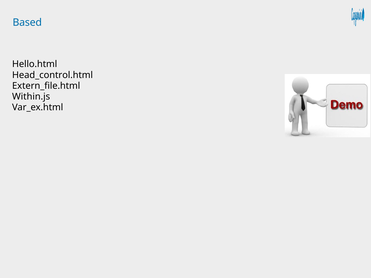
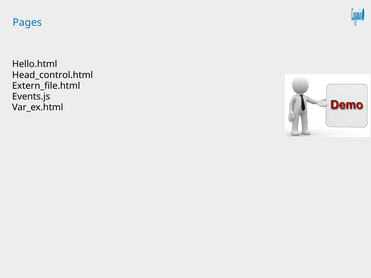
Based: Based -> Pages
Within.js: Within.js -> Events.js
